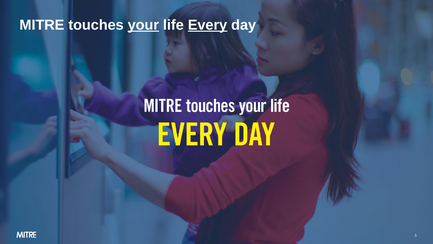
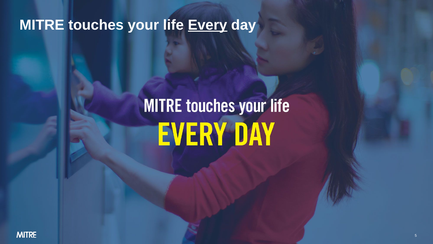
your underline: present -> none
